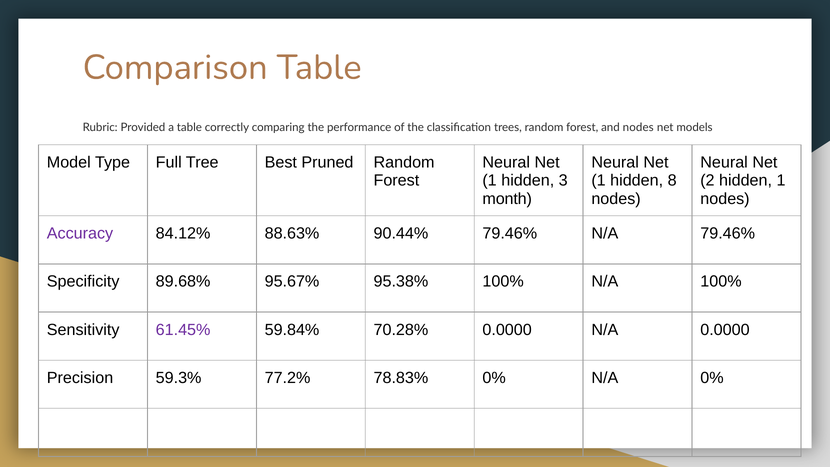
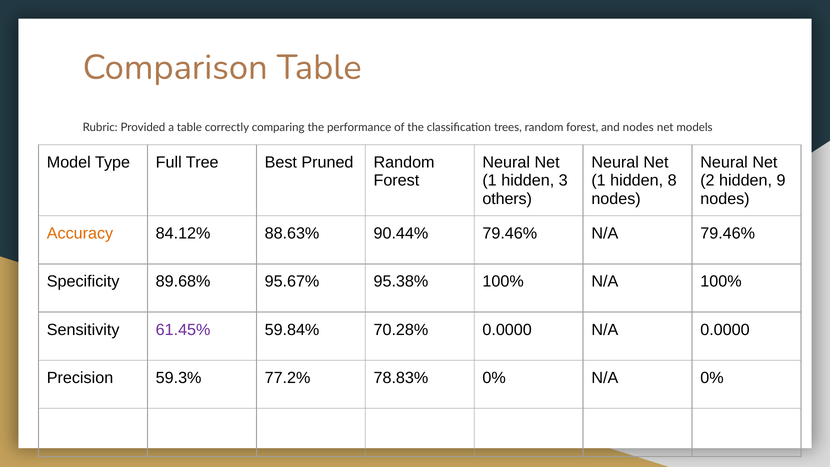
hidden 1: 1 -> 9
month: month -> others
Accuracy colour: purple -> orange
